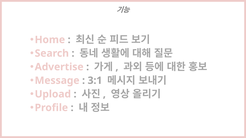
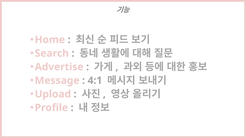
3:1: 3:1 -> 4:1
